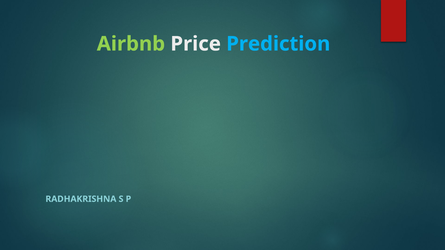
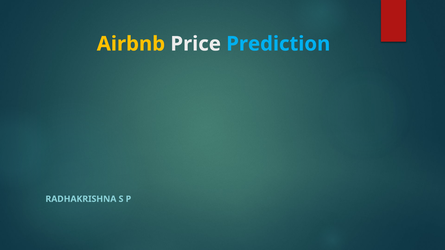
Airbnb colour: light green -> yellow
